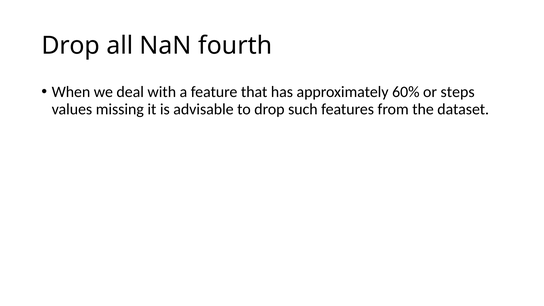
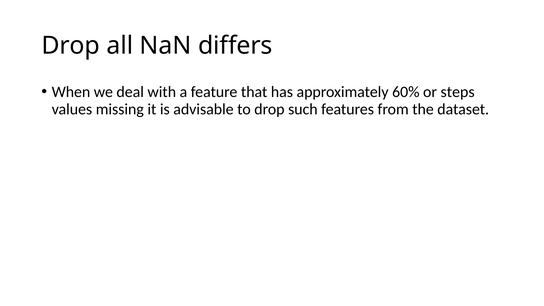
fourth: fourth -> differs
